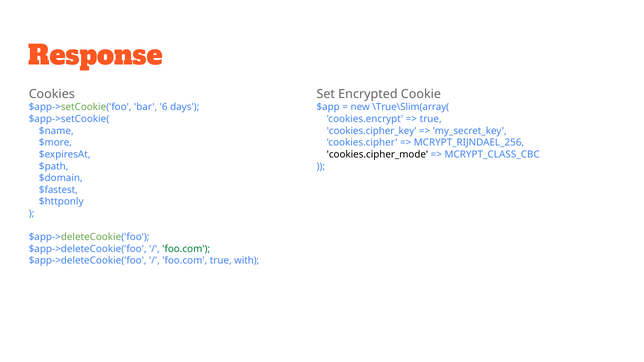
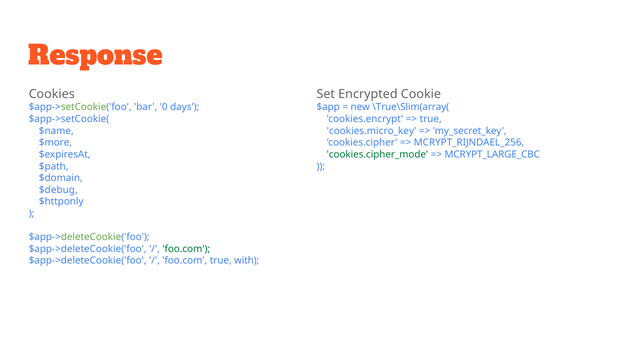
6: 6 -> 0
cookies.cipher_key: cookies.cipher_key -> cookies.micro_key
cookies.cipher_mode colour: black -> green
MCRYPT_CLASS_CBC: MCRYPT_CLASS_CBC -> MCRYPT_LARGE_CBC
$fastest: $fastest -> $debug
